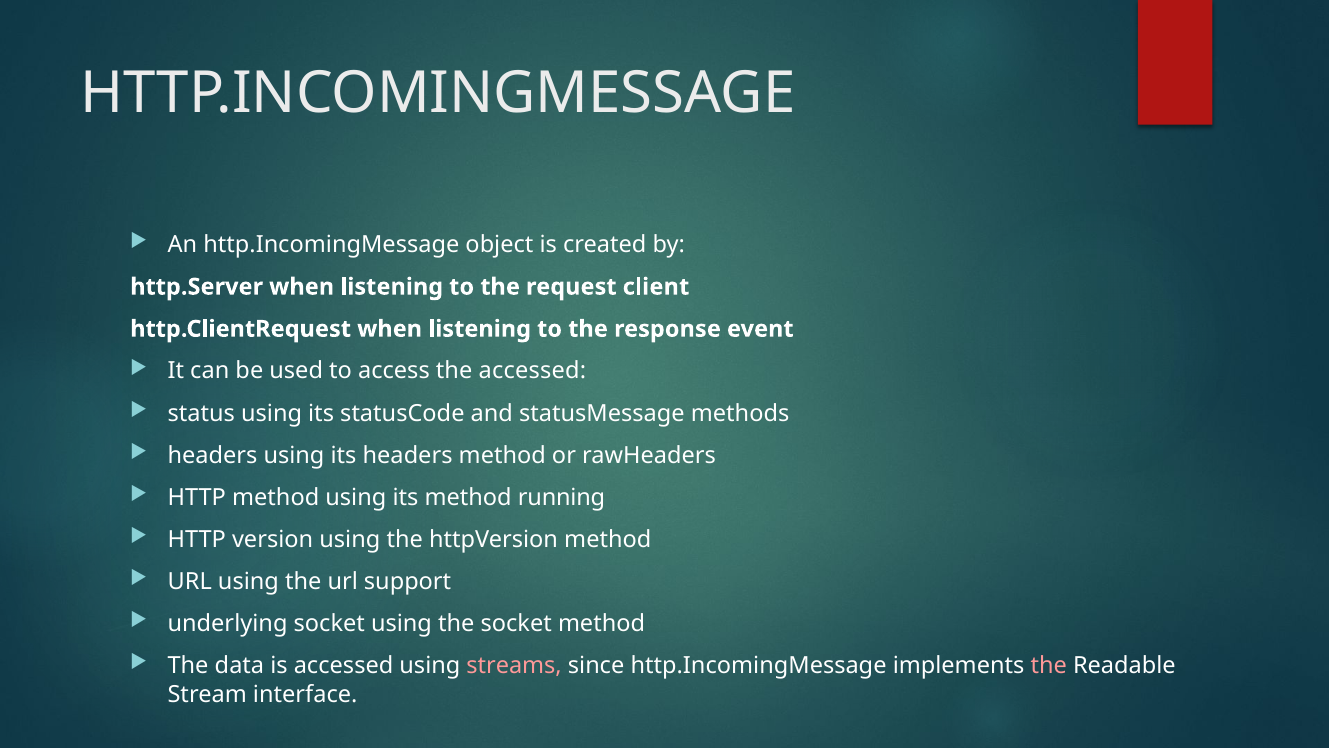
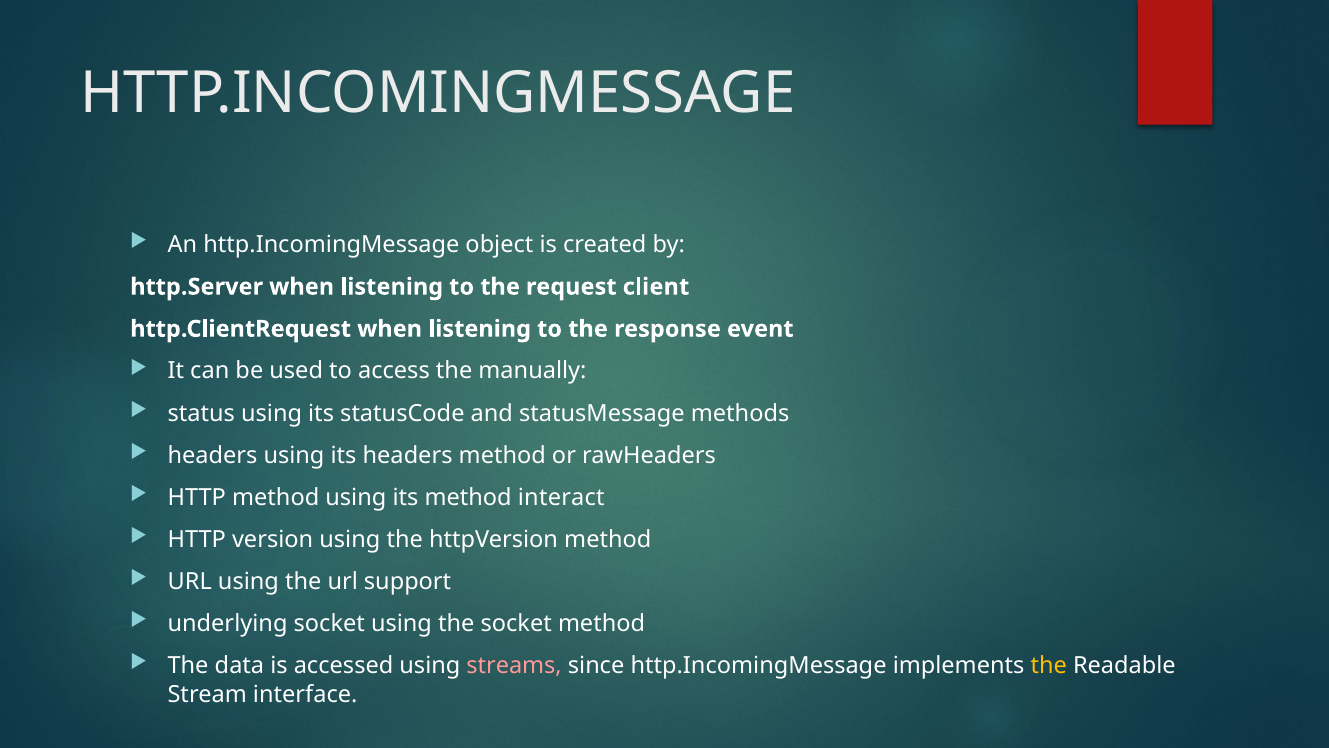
the accessed: accessed -> manually
running: running -> interact
the at (1049, 666) colour: pink -> yellow
